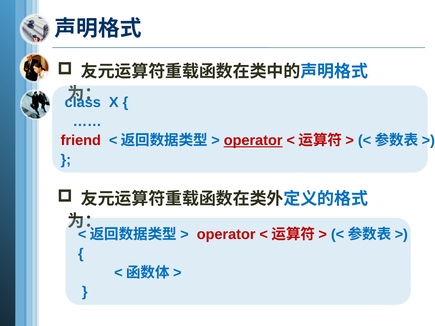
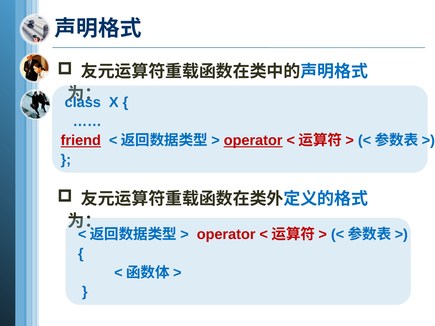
friend underline: none -> present
